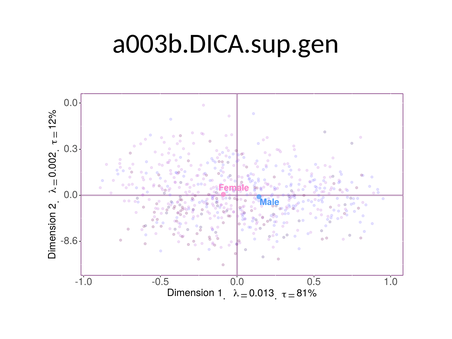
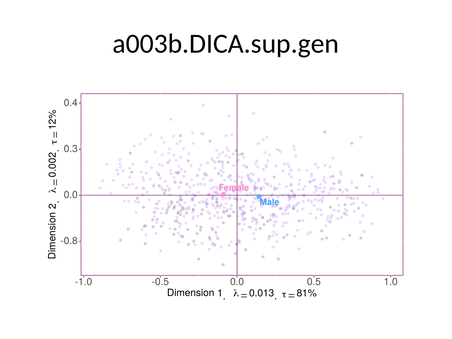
0.0 at (71, 103): 0.0 -> 0.4
-8.6: -8.6 -> -0.8
